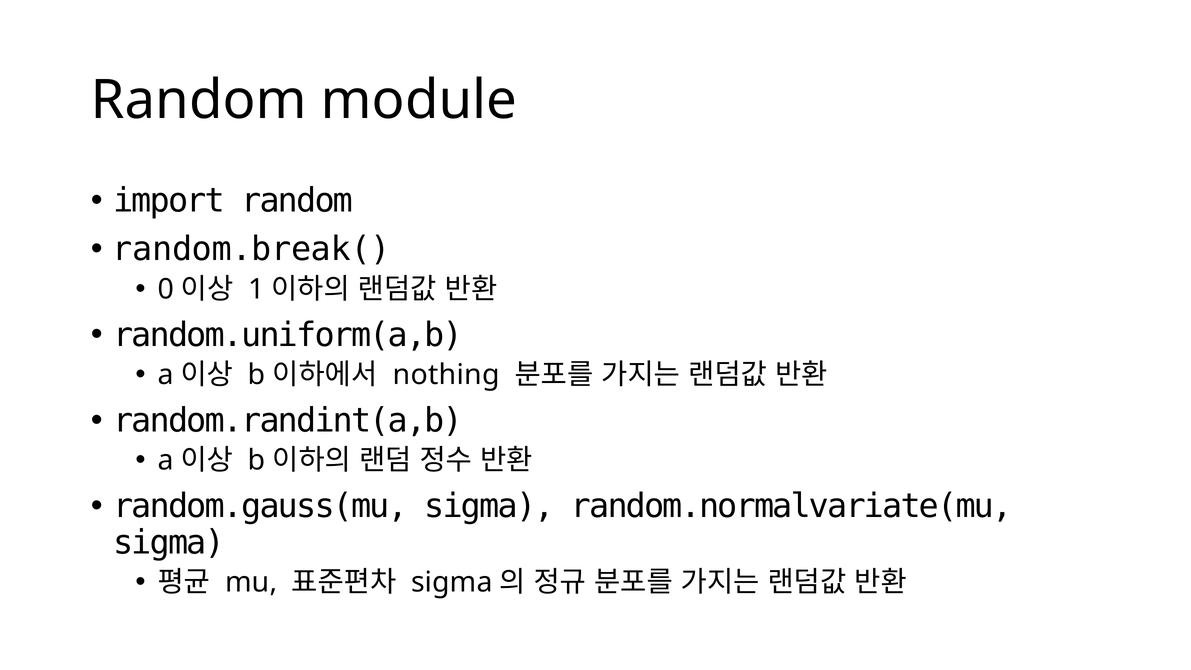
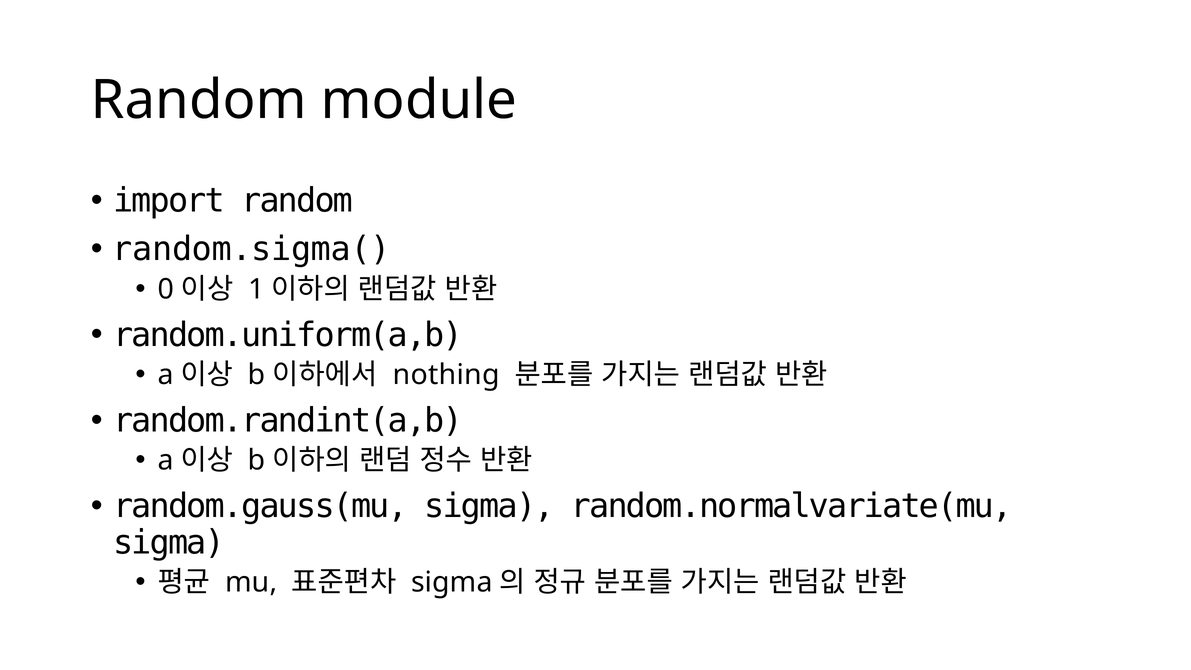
random.break(: random.break( -> random.sigma(
